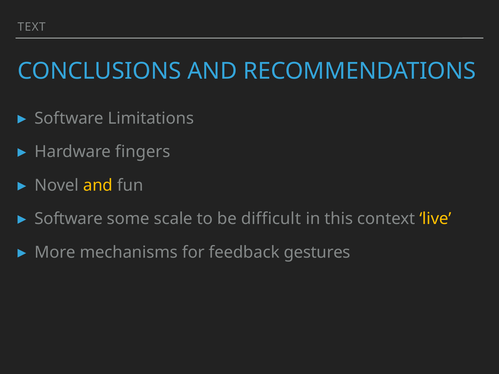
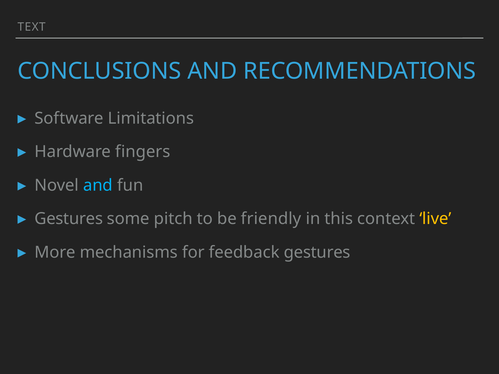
and at (98, 185) colour: yellow -> light blue
Software at (69, 219): Software -> Gestures
scale: scale -> pitch
difficult: difficult -> friendly
